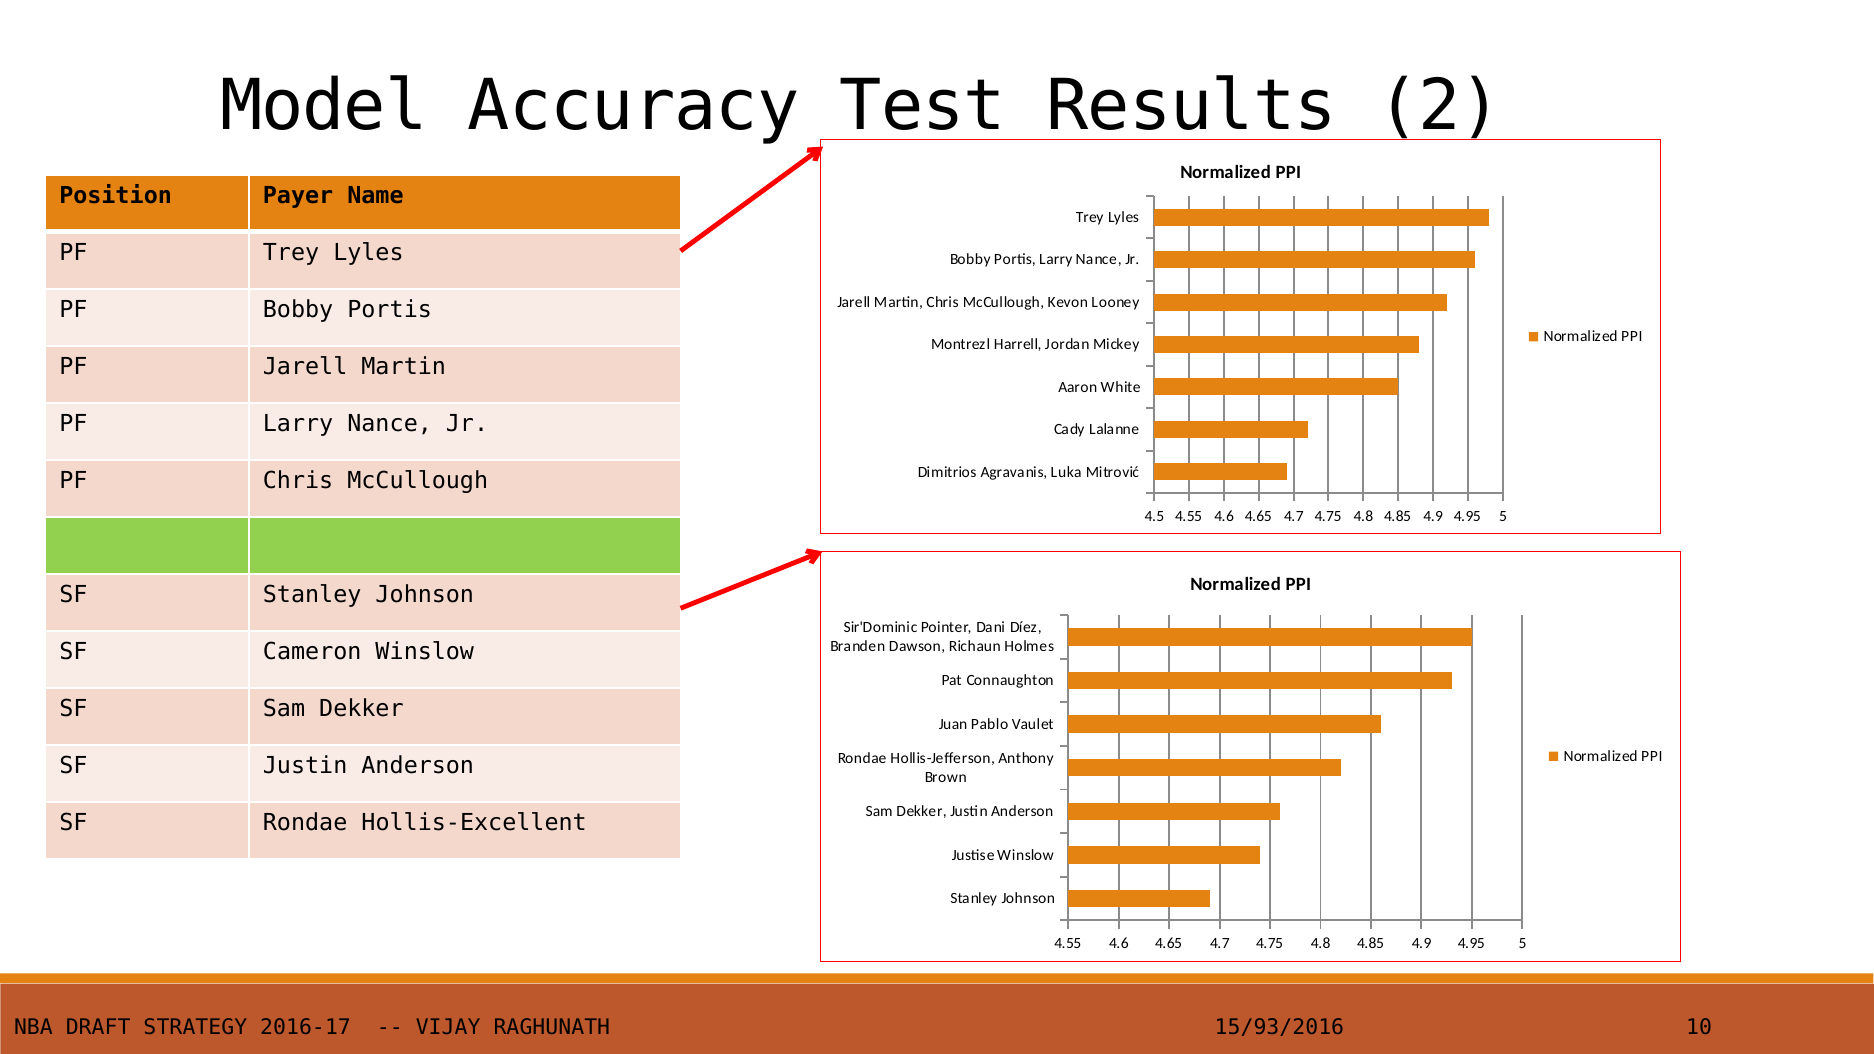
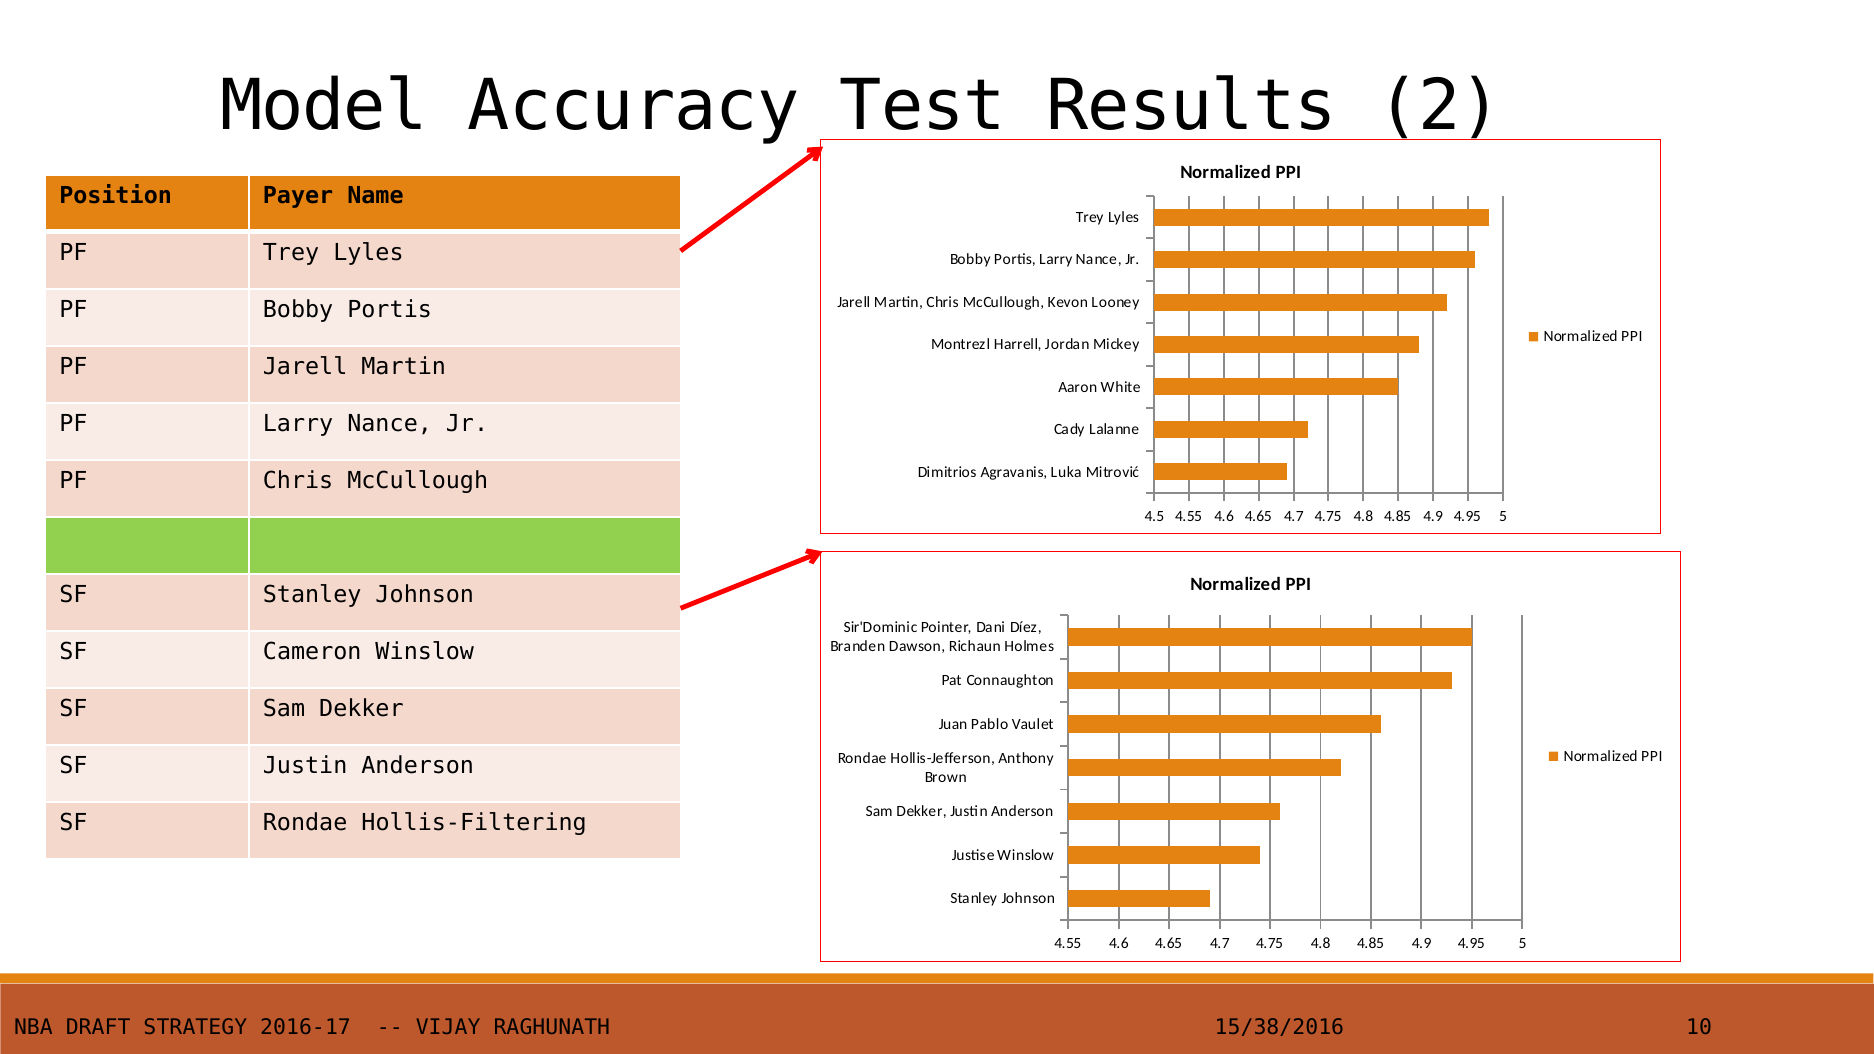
Hollis-Excellent: Hollis-Excellent -> Hollis-Filtering
15/93/2016: 15/93/2016 -> 15/38/2016
